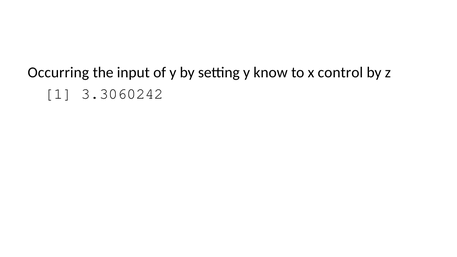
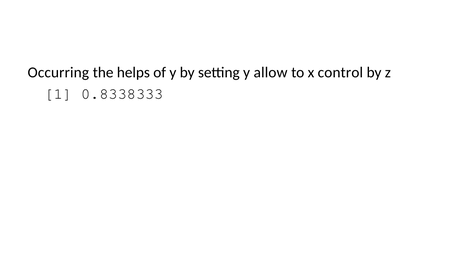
input: input -> helps
know: know -> allow
3.3060242: 3.3060242 -> 0.8338333
